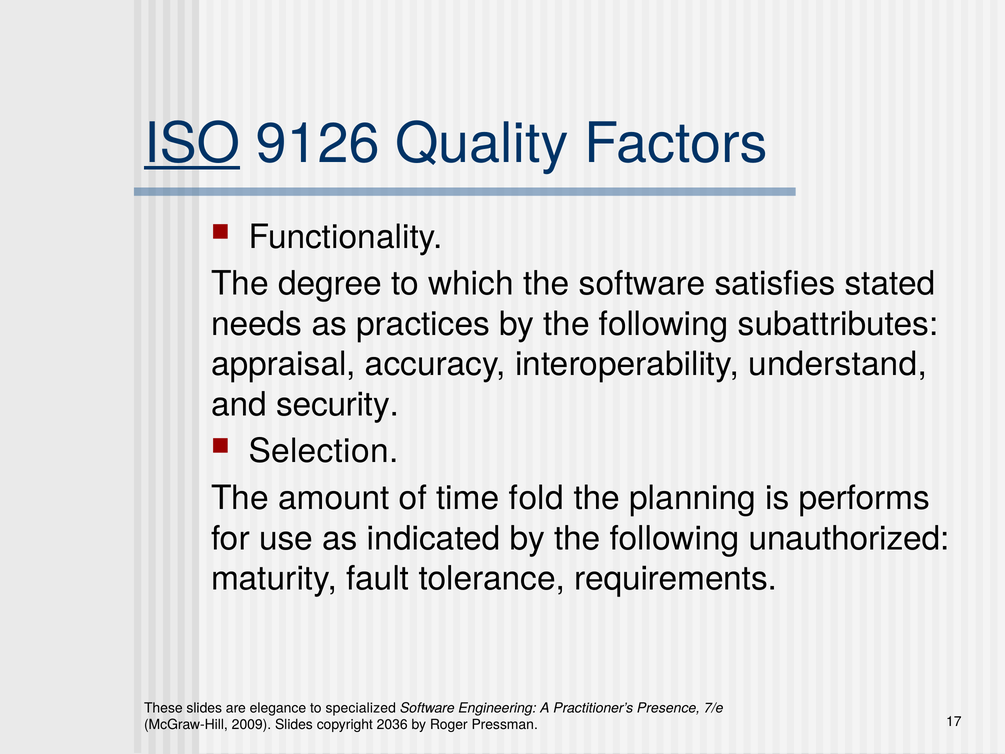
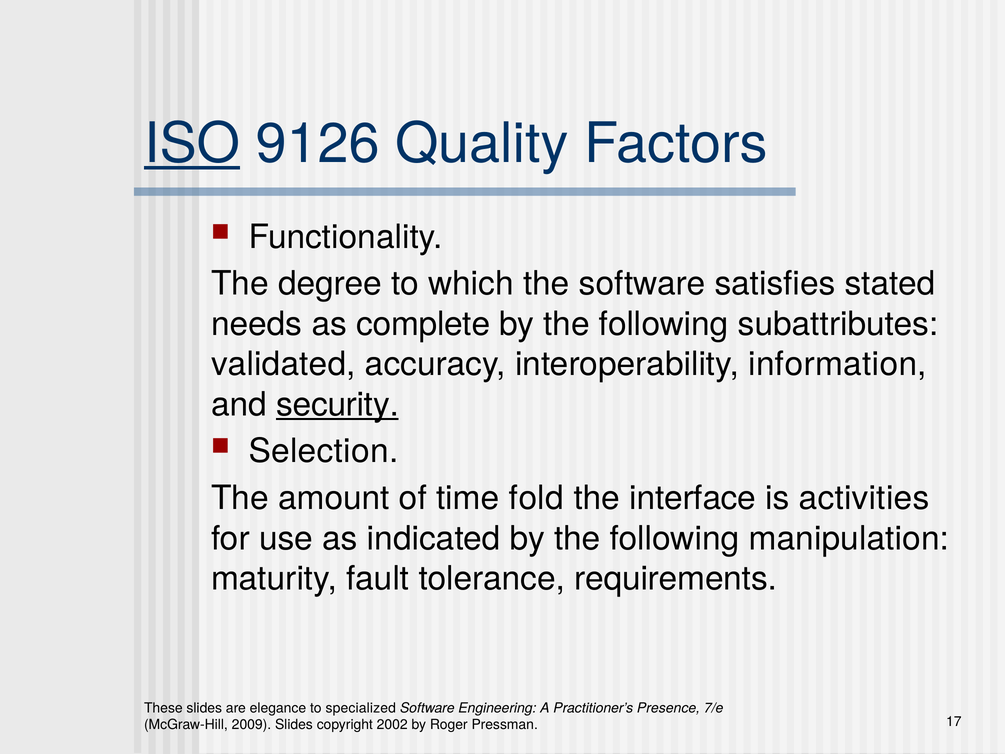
practices: practices -> complete
appraisal: appraisal -> validated
understand: understand -> information
security underline: none -> present
planning: planning -> interface
performs: performs -> activities
unauthorized: unauthorized -> manipulation
2036: 2036 -> 2002
